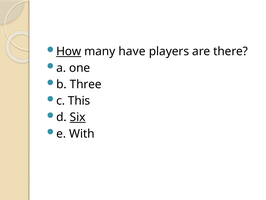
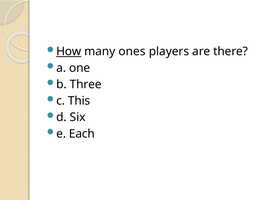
have: have -> ones
Six underline: present -> none
With: With -> Each
